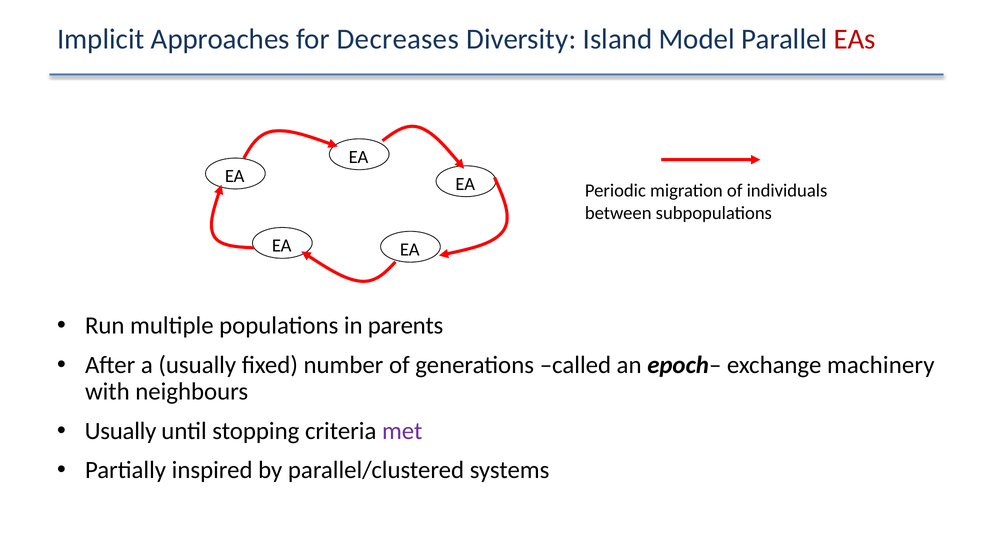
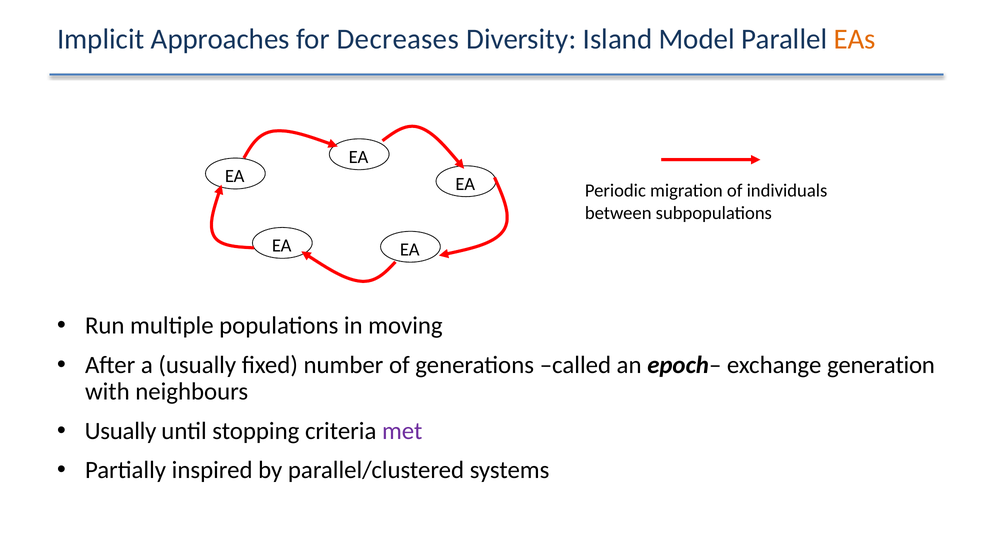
EAs colour: red -> orange
parents: parents -> moving
machinery: machinery -> generation
